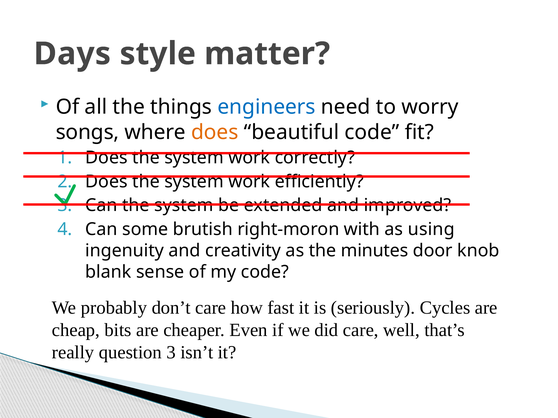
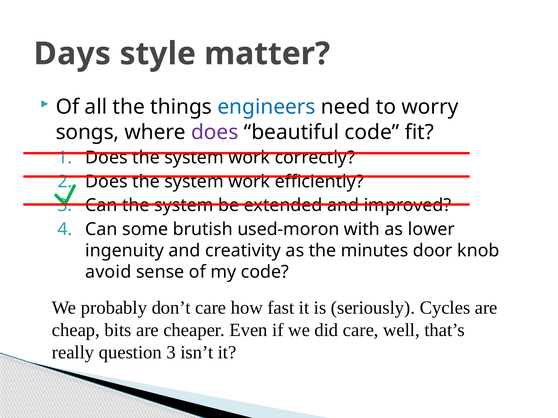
does at (215, 132) colour: orange -> purple
right-moron: right-moron -> used-moron
using: using -> lower
blank: blank -> avoid
